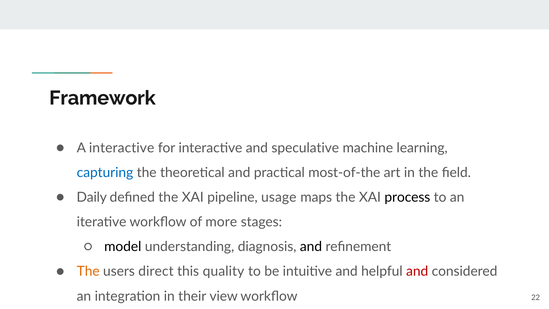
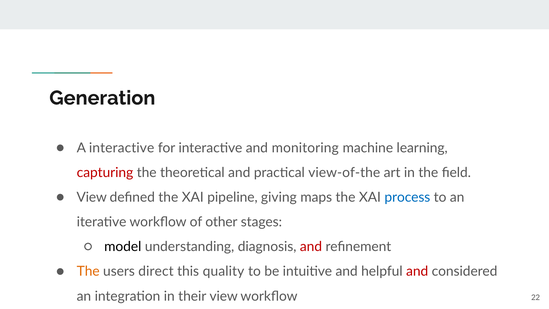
Framework: Framework -> Generation
speculative: speculative -> monitoring
capturing colour: blue -> red
most-of-the: most-of-the -> view-of-the
Daily at (92, 197): Daily -> View
usage: usage -> giving
process colour: black -> blue
more: more -> other
and at (311, 247) colour: black -> red
